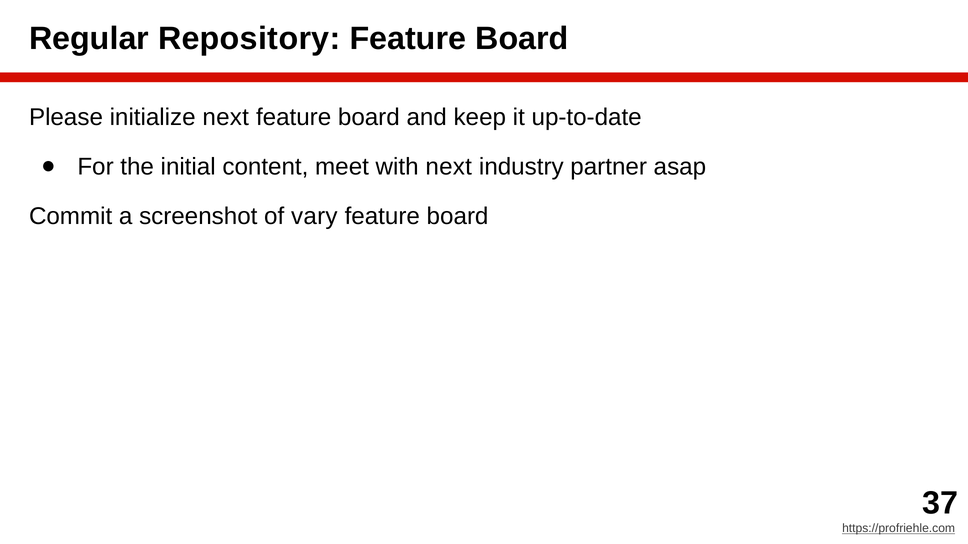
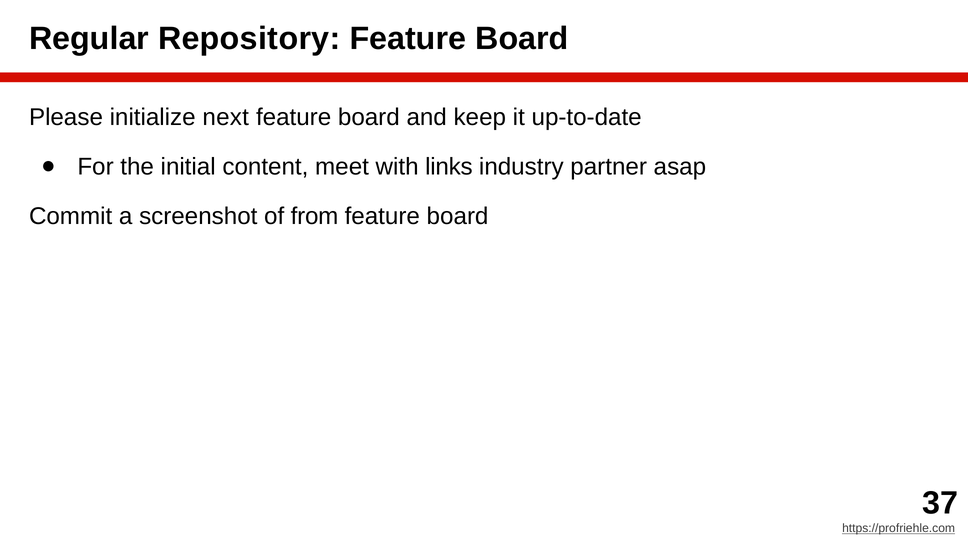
with next: next -> links
vary: vary -> from
